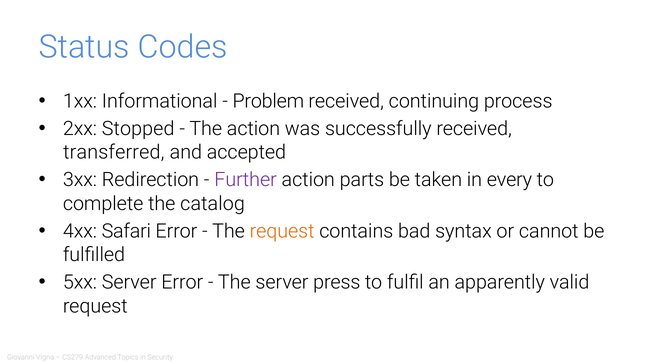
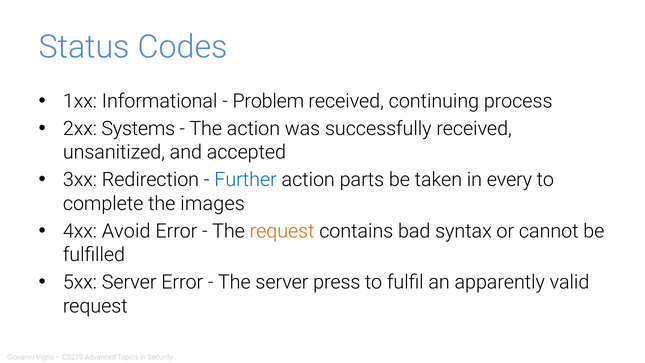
Stopped: Stopped -> Systems
transferred: transferred -> unsanitized
Further colour: purple -> blue
catalog: catalog -> images
Safari: Safari -> Avoid
